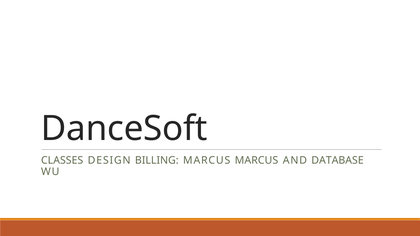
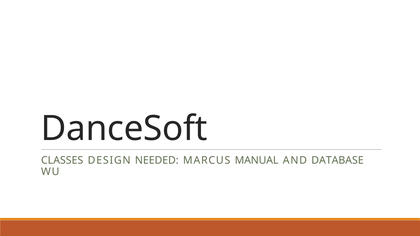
BILLING: BILLING -> NEEDED
MARCUS MARCUS: MARCUS -> MANUAL
